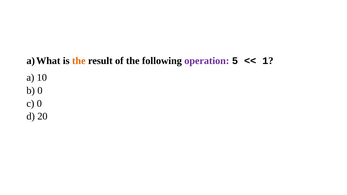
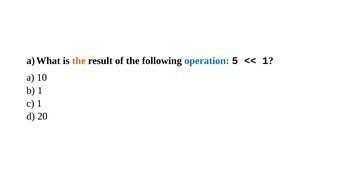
operation colour: purple -> blue
b 0: 0 -> 1
c 0: 0 -> 1
